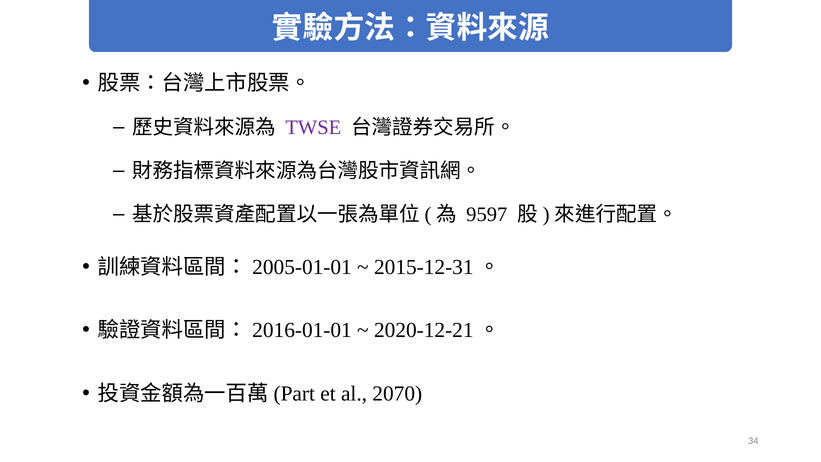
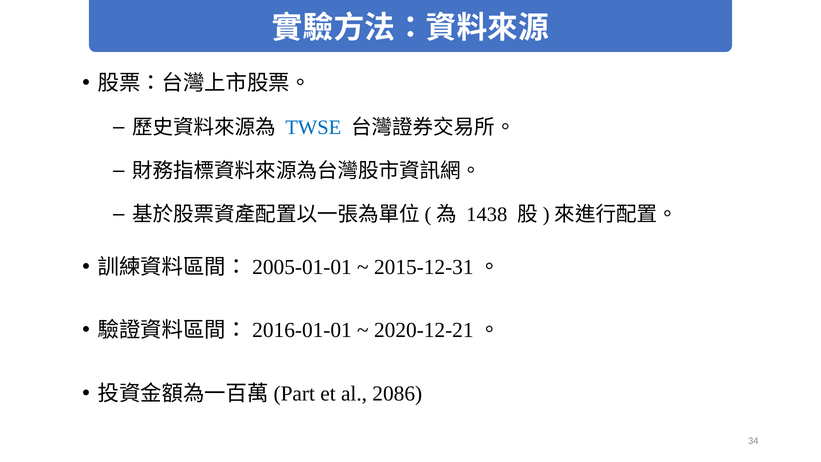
TWSE colour: purple -> blue
9597: 9597 -> 1438
2070: 2070 -> 2086
